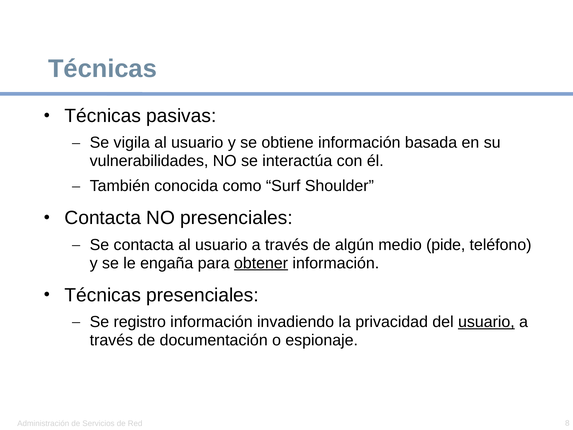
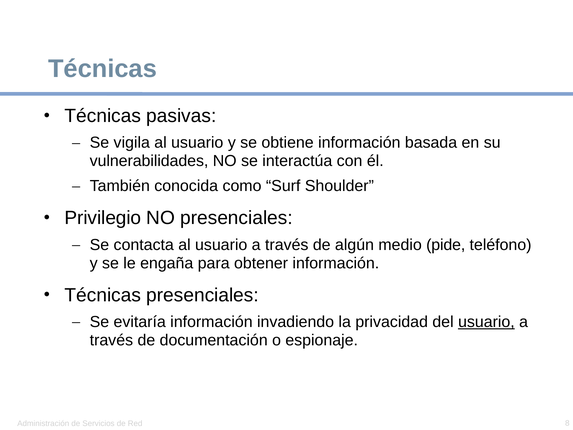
Contacta at (103, 218): Contacta -> Privilegio
obtener underline: present -> none
registro: registro -> evitaría
